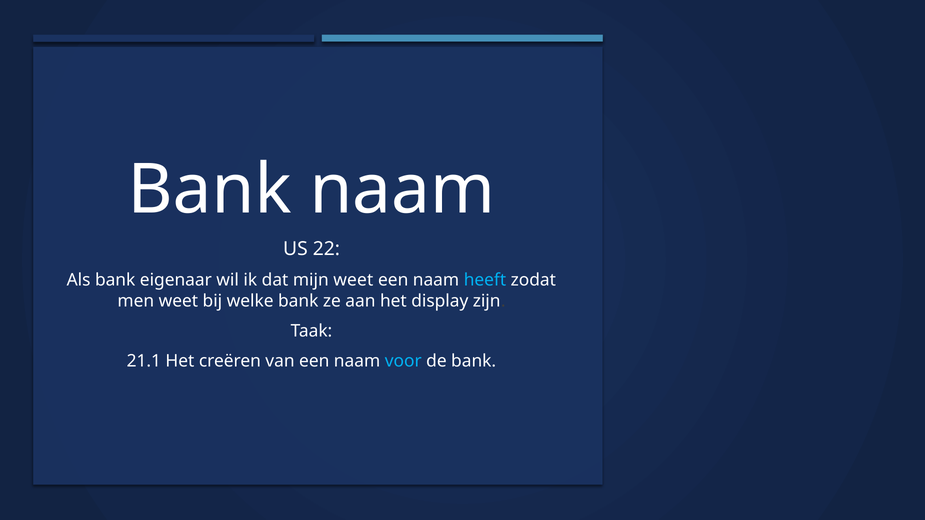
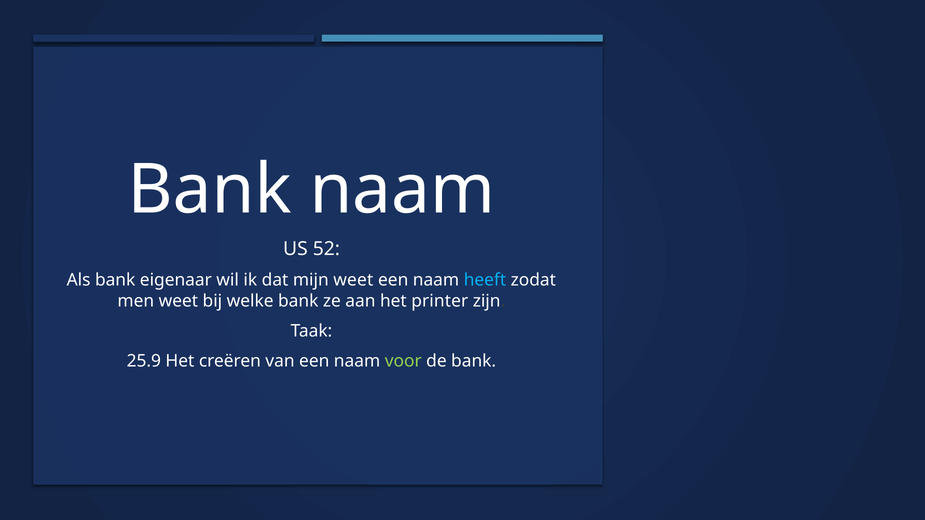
22: 22 -> 52
display: display -> printer
21.1: 21.1 -> 25.9
voor colour: light blue -> light green
